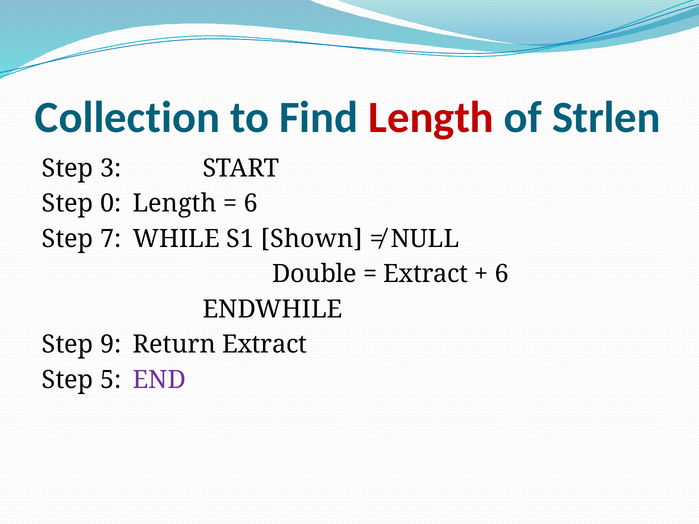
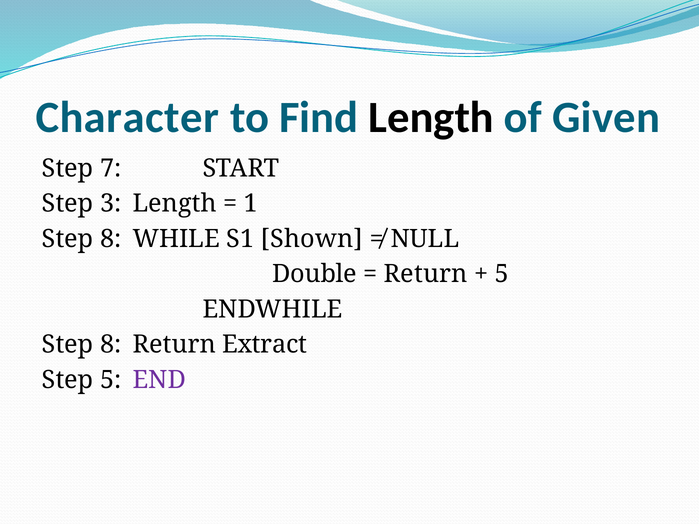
Collection: Collection -> Character
Length at (431, 117) colour: red -> black
Strlen: Strlen -> Given
3: 3 -> 7
0: 0 -> 3
6 at (251, 204): 6 -> 1
7 at (111, 239): 7 -> 8
Extract at (426, 274): Extract -> Return
6 at (502, 274): 6 -> 5
9 at (111, 345): 9 -> 8
